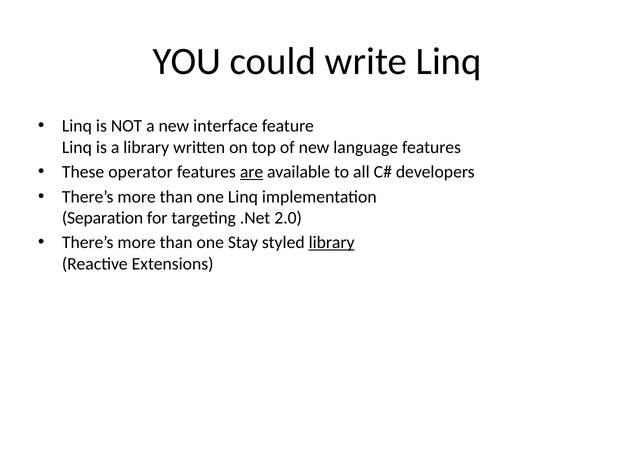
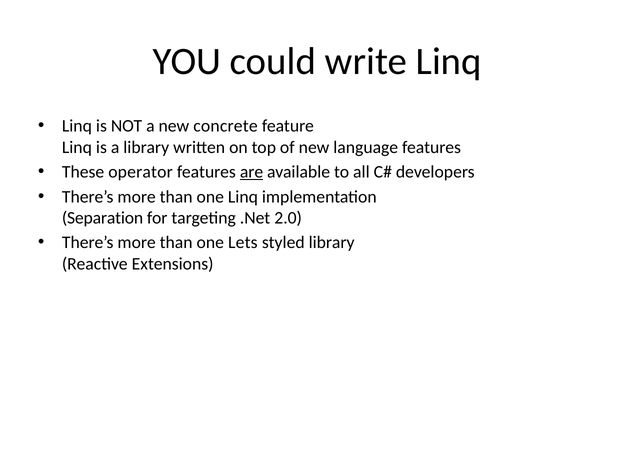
interface: interface -> concrete
Stay: Stay -> Lets
library at (332, 243) underline: present -> none
